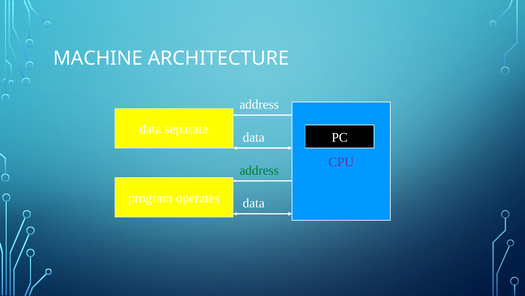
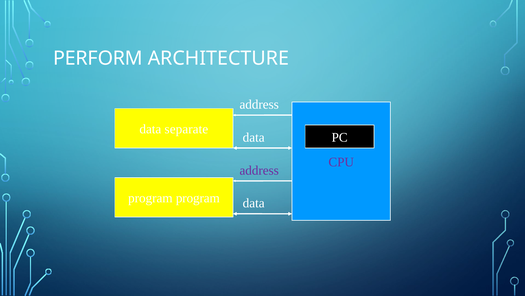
MACHINE: MACHINE -> PERFORM
address at (259, 170) colour: green -> purple
program operates: operates -> program
